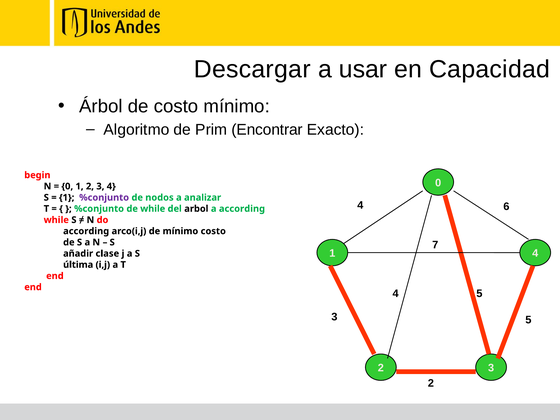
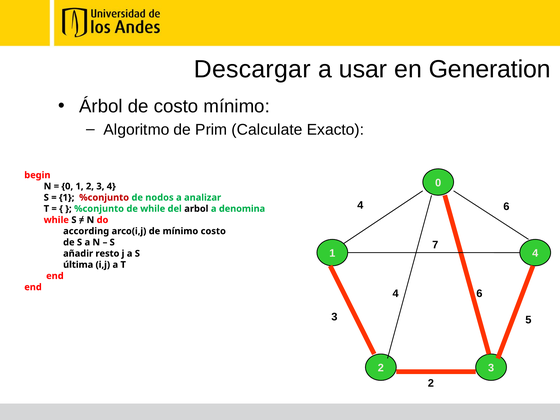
Capacidad: Capacidad -> Generation
Encontrar: Encontrar -> Calculate
%conjunto at (104, 198) colour: purple -> red
a according: according -> denomina
clase: clase -> resto
4 5: 5 -> 6
